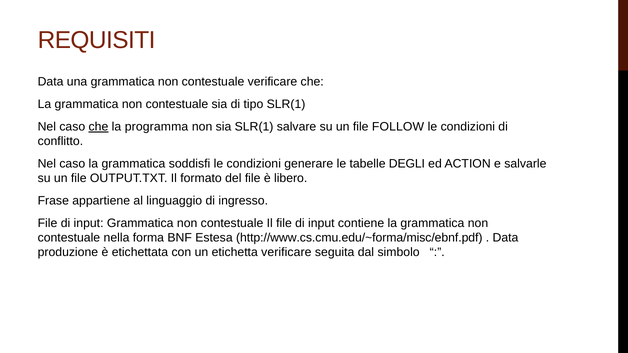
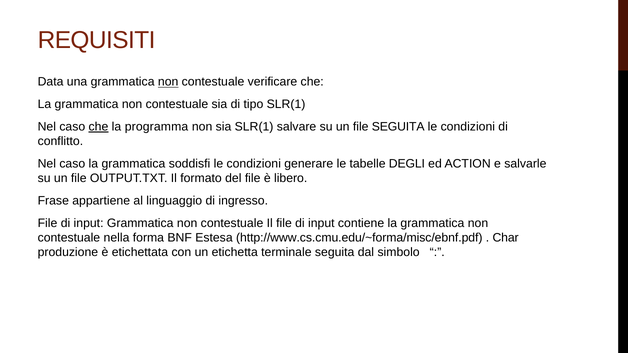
non at (168, 82) underline: none -> present
file FOLLOW: FOLLOW -> SEGUITA
Data at (506, 238): Data -> Char
etichetta verificare: verificare -> terminale
